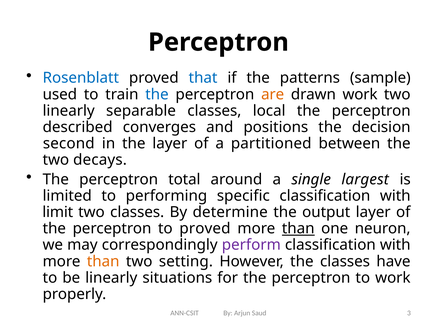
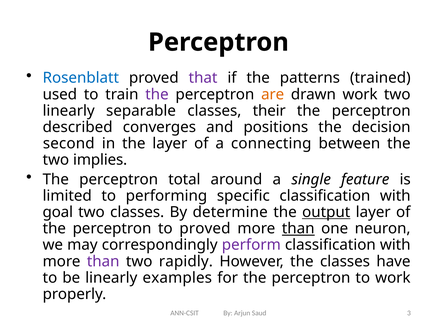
that colour: blue -> purple
sample: sample -> trained
the at (157, 94) colour: blue -> purple
local: local -> their
partitioned: partitioned -> connecting
decays: decays -> implies
largest: largest -> feature
limit: limit -> goal
output underline: none -> present
than at (103, 261) colour: orange -> purple
setting: setting -> rapidly
situations: situations -> examples
